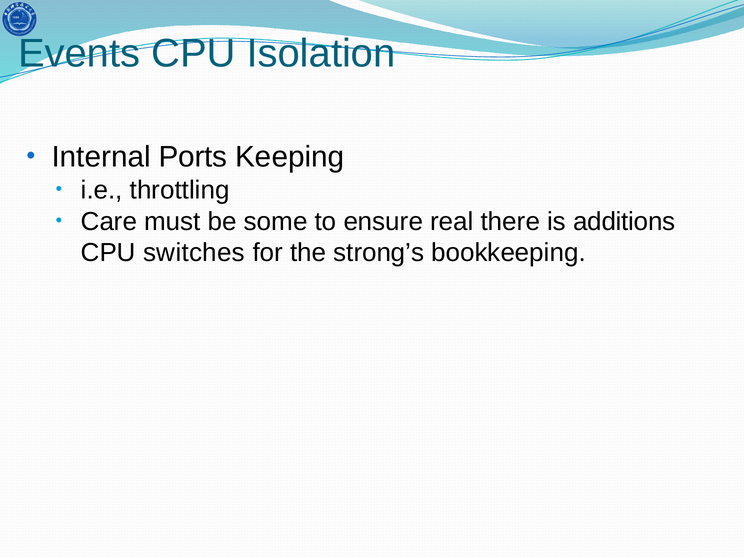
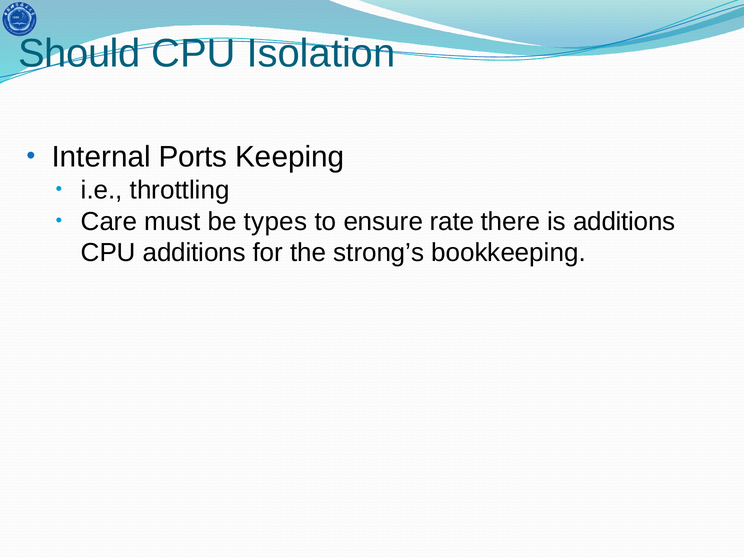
Events: Events -> Should
some: some -> types
real: real -> rate
CPU switches: switches -> additions
